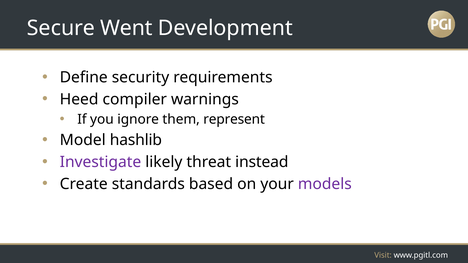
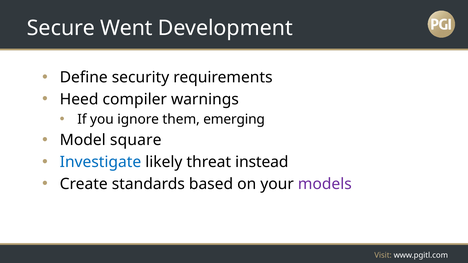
represent: represent -> emerging
hashlib: hashlib -> square
Investigate colour: purple -> blue
